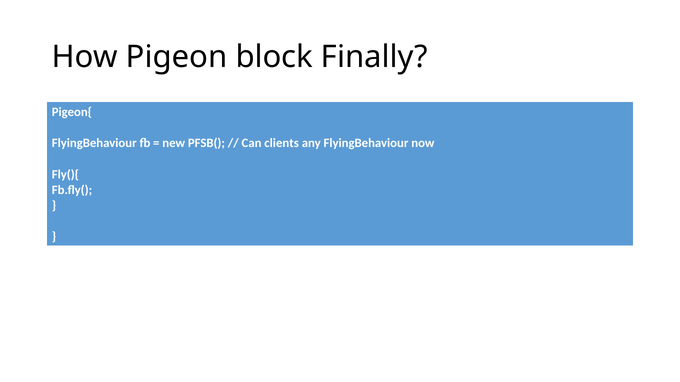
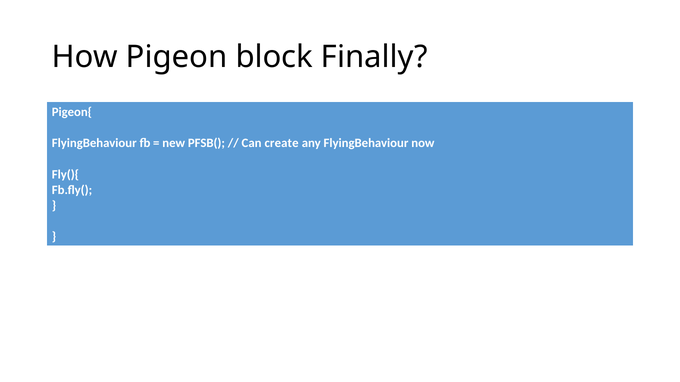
clients: clients -> create
